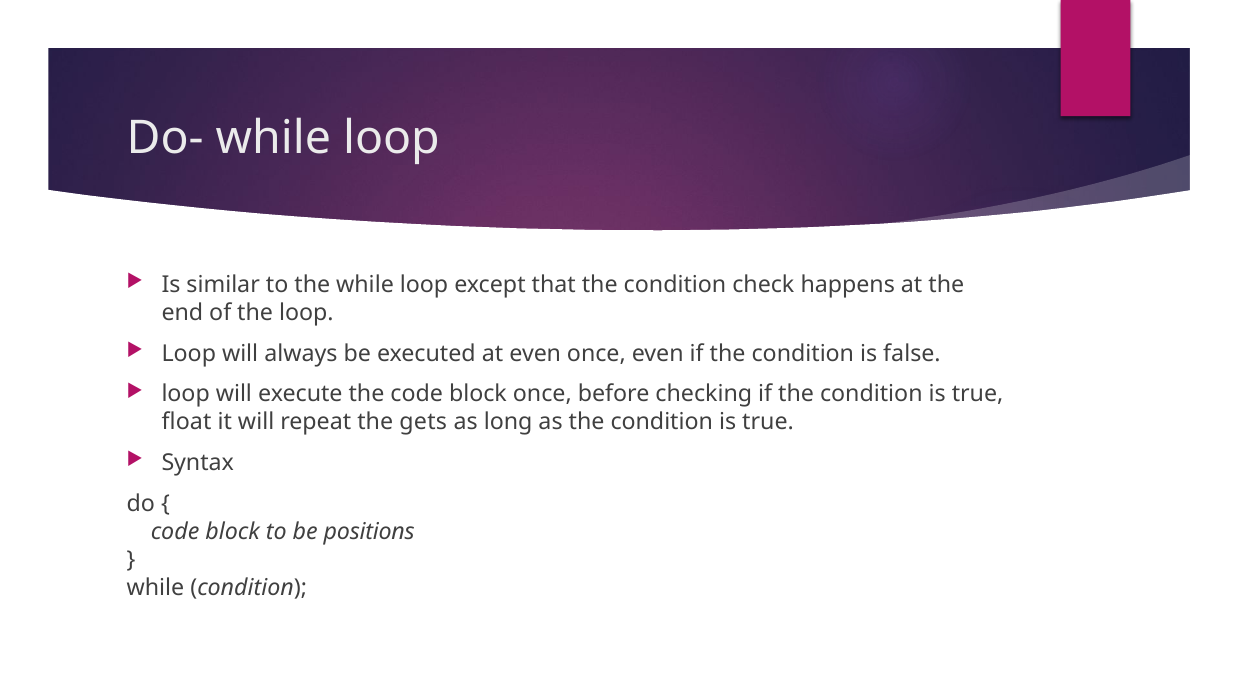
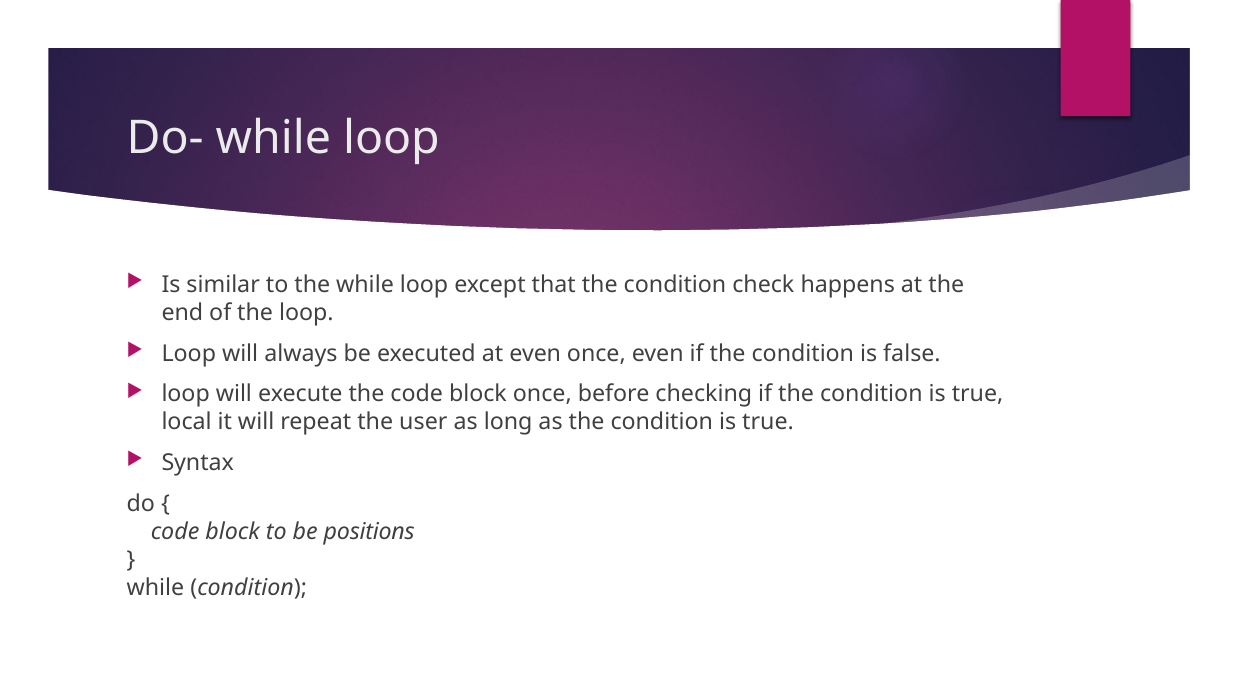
float: float -> local
gets: gets -> user
